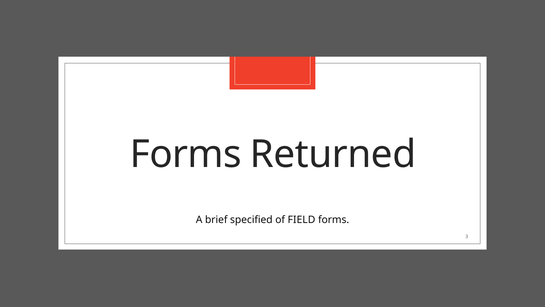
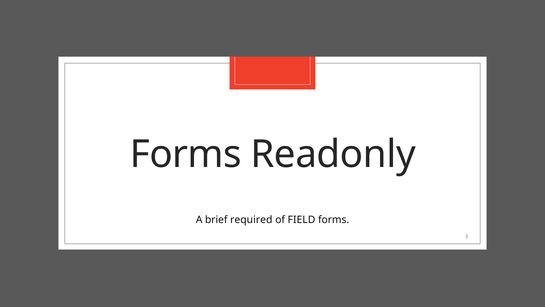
Returned: Returned -> Readonly
specified: specified -> required
